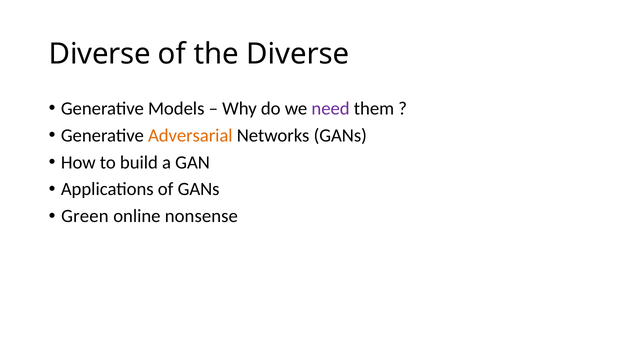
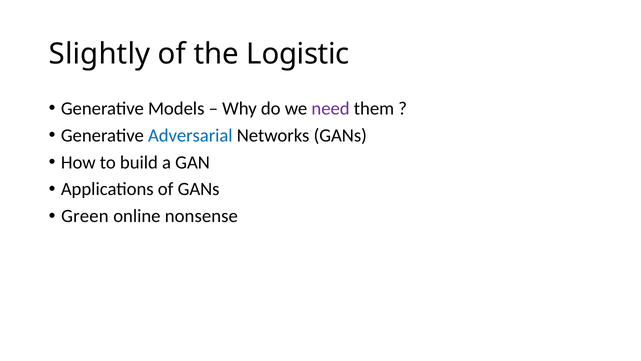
Diverse at (100, 54): Diverse -> Slightly
the Diverse: Diverse -> Logistic
Adversarial colour: orange -> blue
